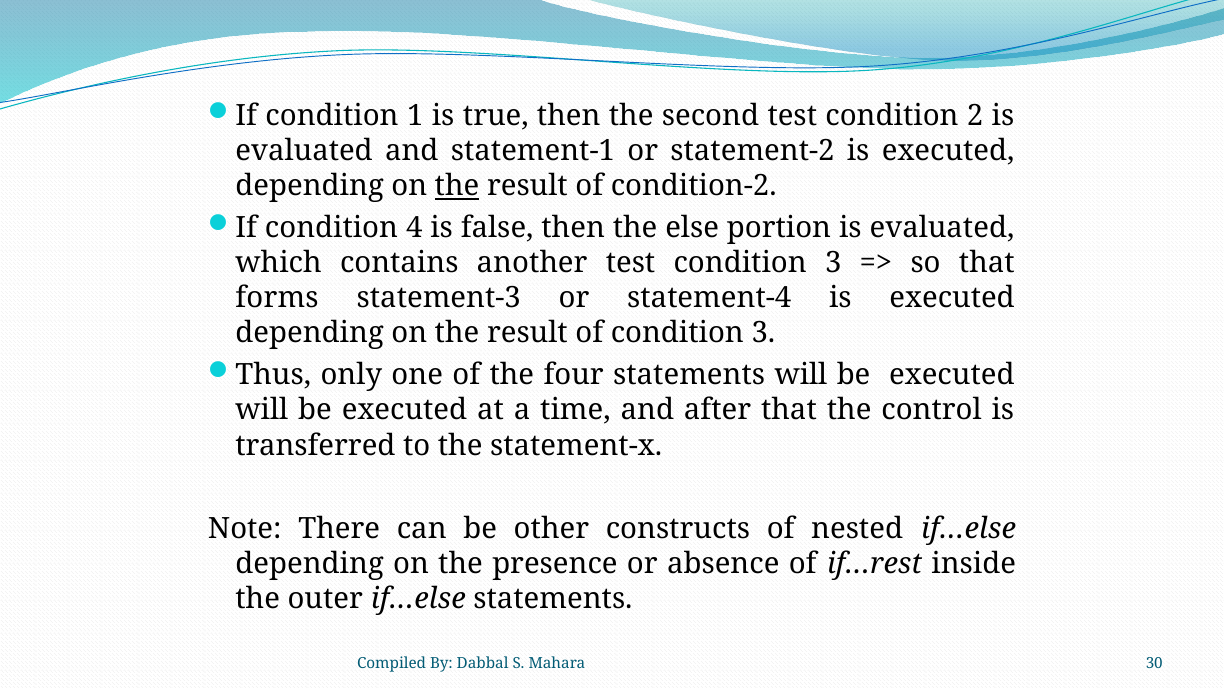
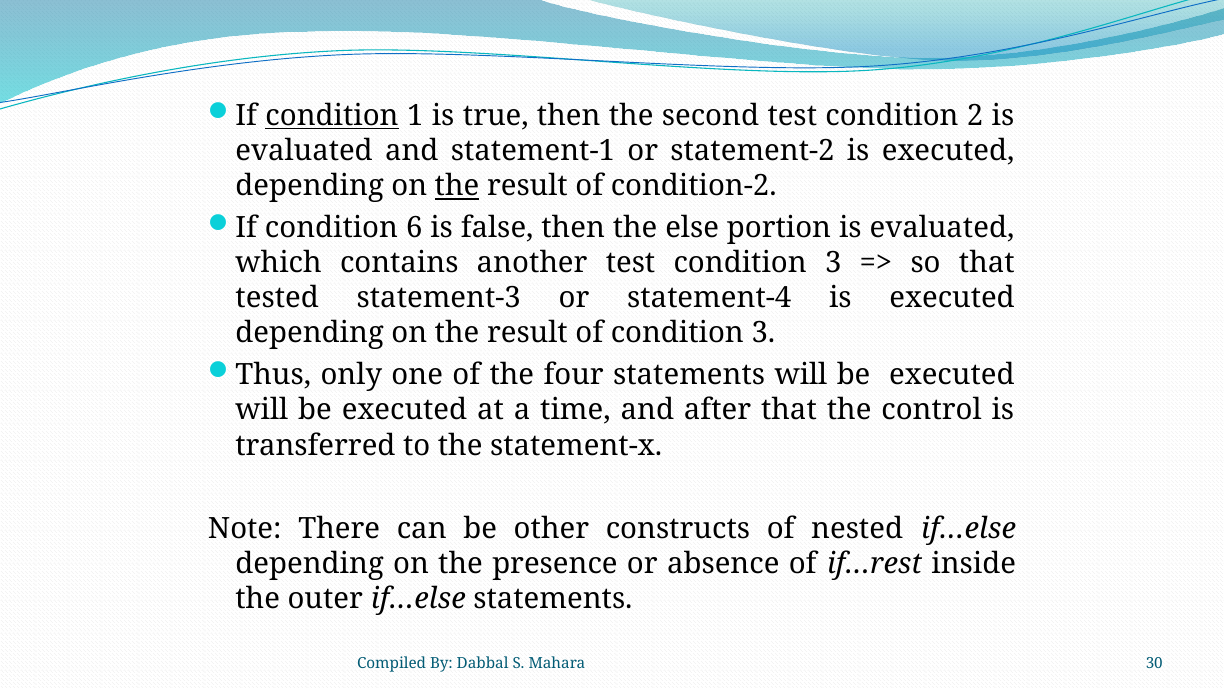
condition at (332, 116) underline: none -> present
4: 4 -> 6
forms: forms -> tested
